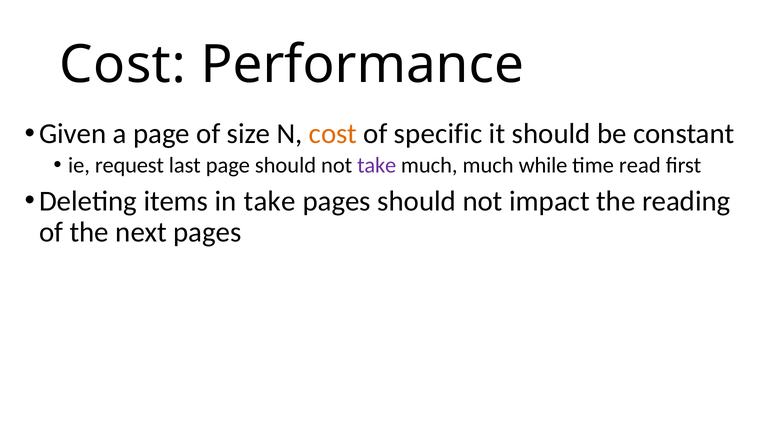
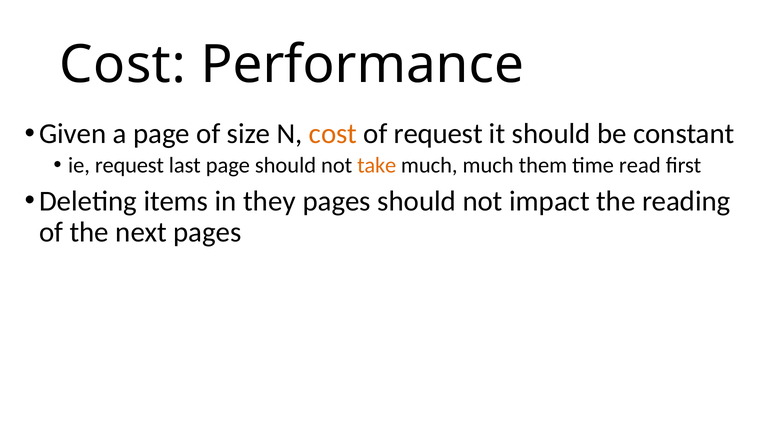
of specific: specific -> request
take at (377, 166) colour: purple -> orange
while: while -> them
in take: take -> they
